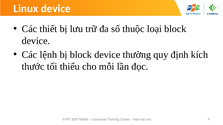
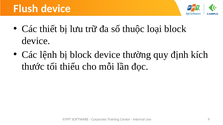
Linux: Linux -> Flush
